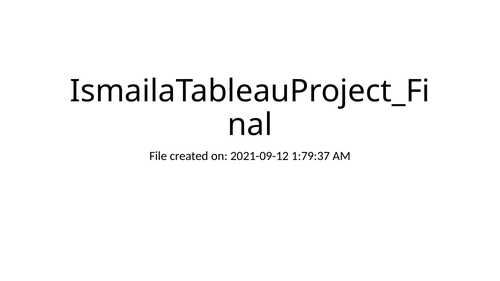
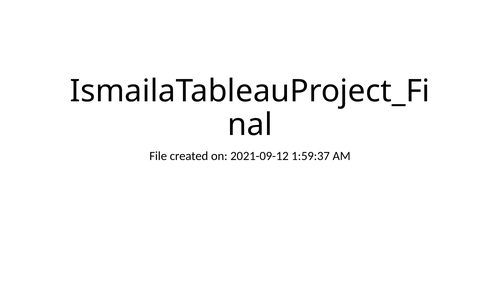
1:79:37: 1:79:37 -> 1:59:37
